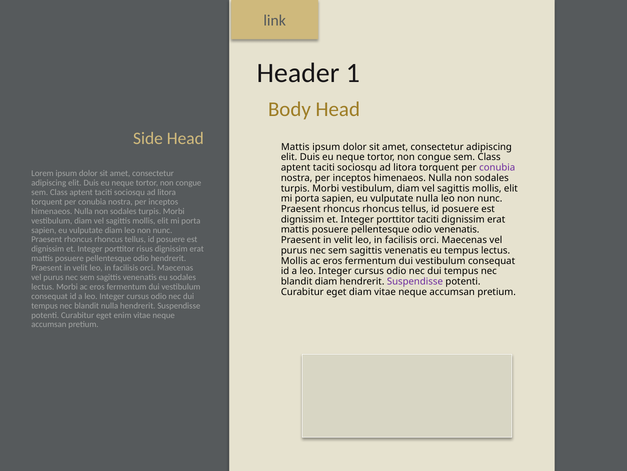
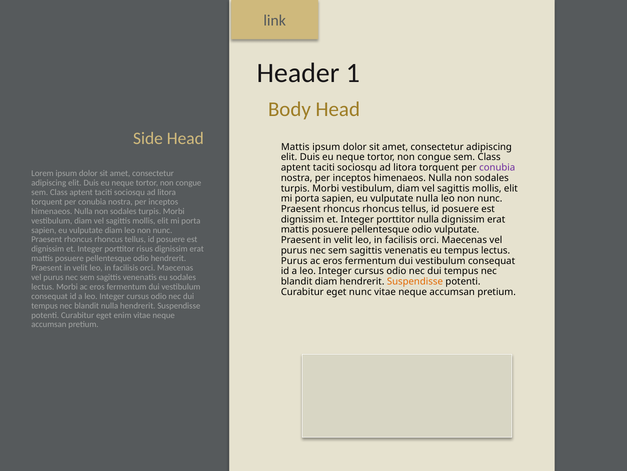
porttitor taciti: taciti -> nulla
odio venenatis: venenatis -> vulputate
Mollis at (294, 260): Mollis -> Purus
Suspendisse at (415, 281) colour: purple -> orange
eget diam: diam -> nunc
